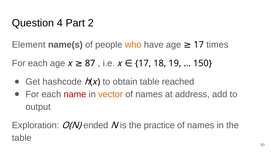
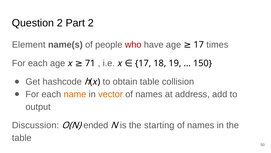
Question 4: 4 -> 2
who colour: orange -> red
87: 87 -> 71
reached: reached -> collision
name colour: red -> orange
Exploration: Exploration -> Discussion
practice: practice -> starting
